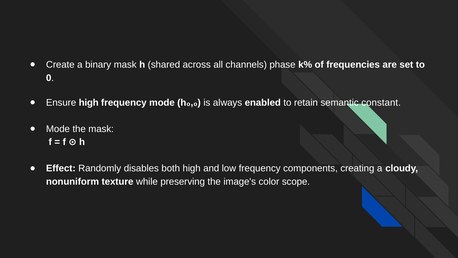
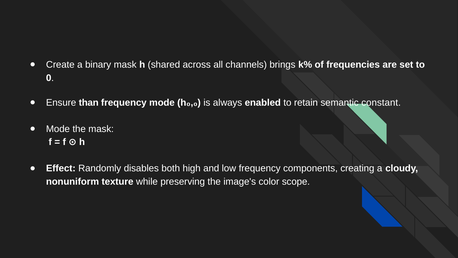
phase: phase -> brings
Ensure high: high -> than
